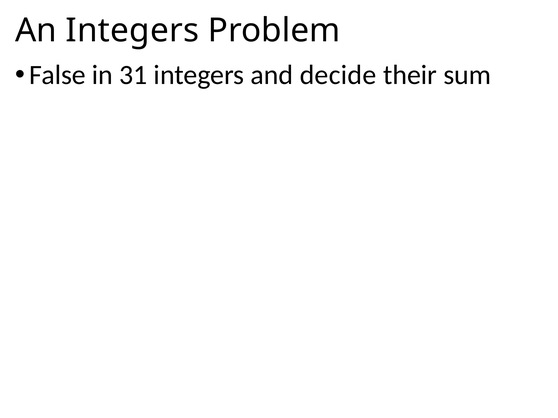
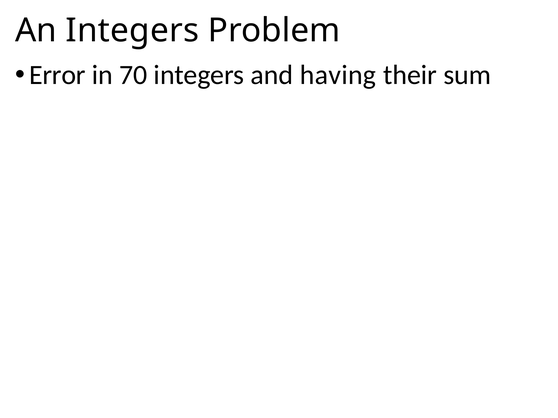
False: False -> Error
31: 31 -> 70
decide: decide -> having
